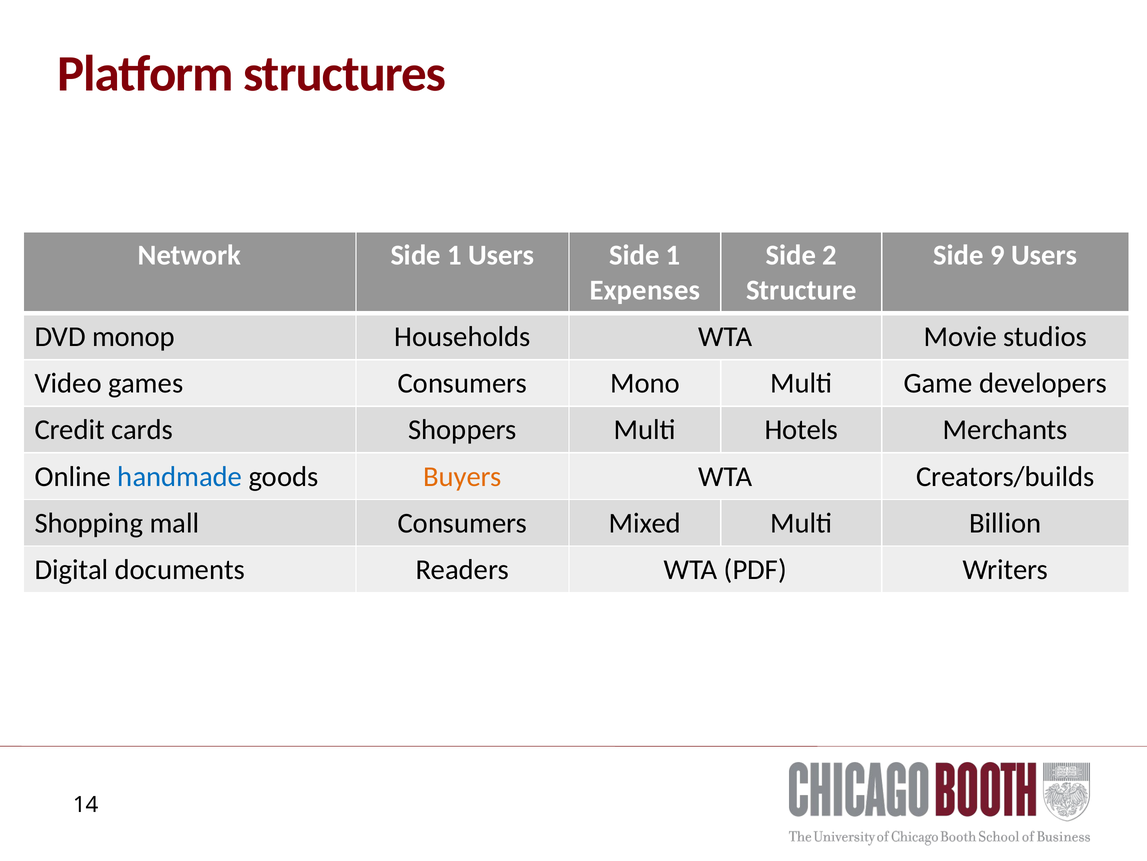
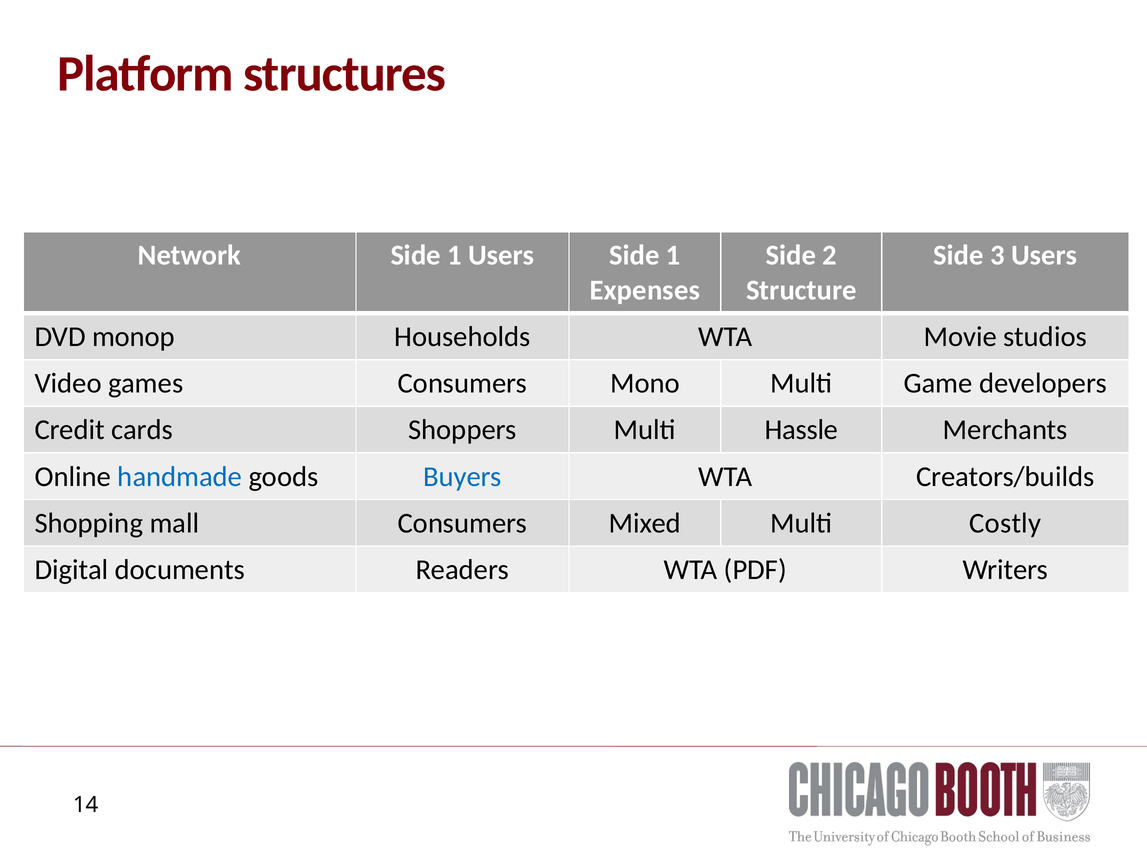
9: 9 -> 3
Hotels: Hotels -> Hassle
Buyers colour: orange -> blue
Billion: Billion -> Costly
